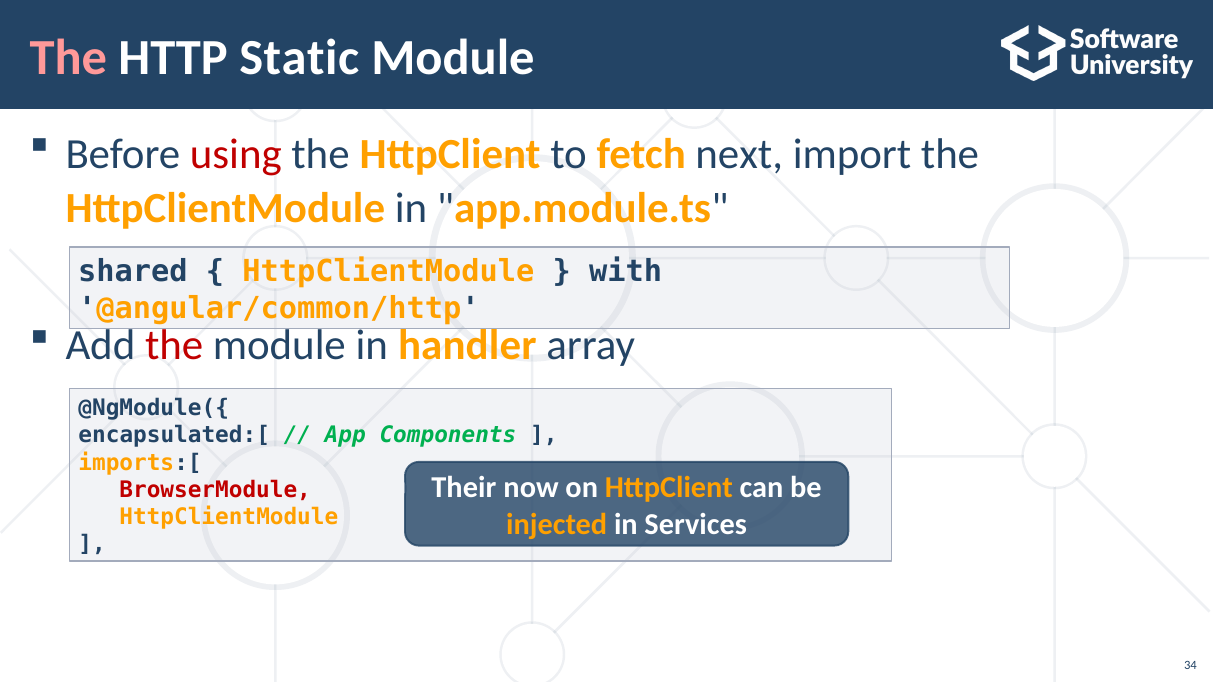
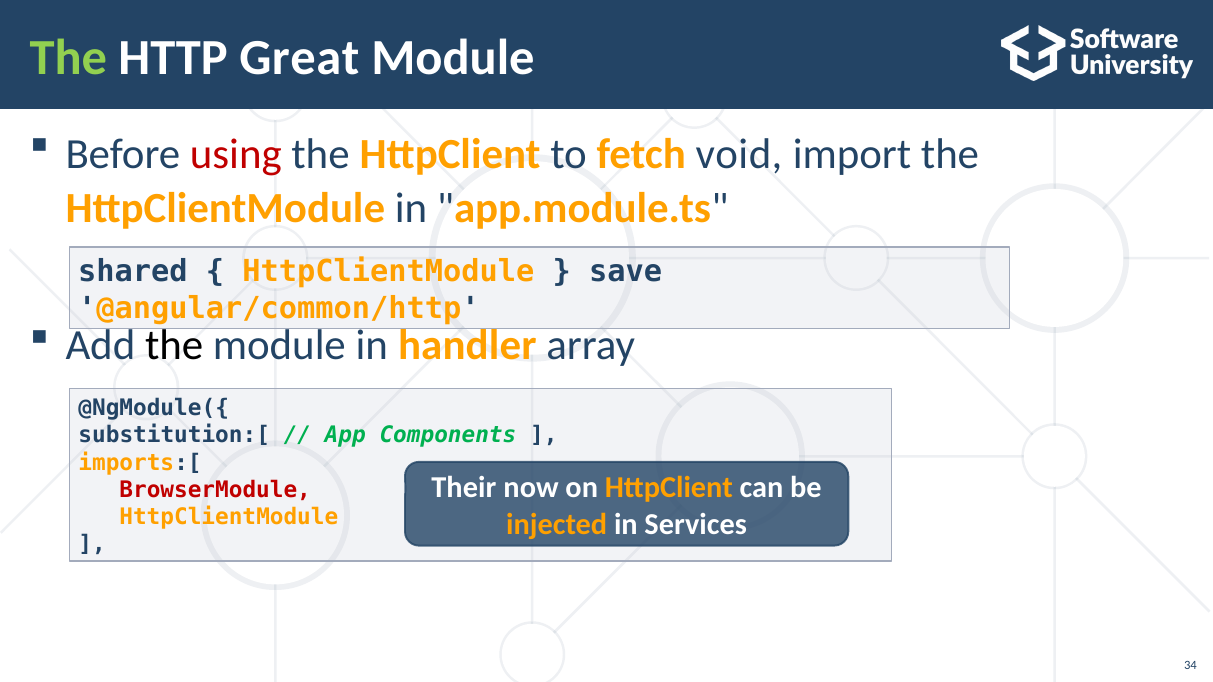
The at (68, 57) colour: pink -> light green
Static: Static -> Great
next: next -> void
with: with -> save
the at (174, 345) colour: red -> black
encapsulated:[: encapsulated:[ -> substitution:[
